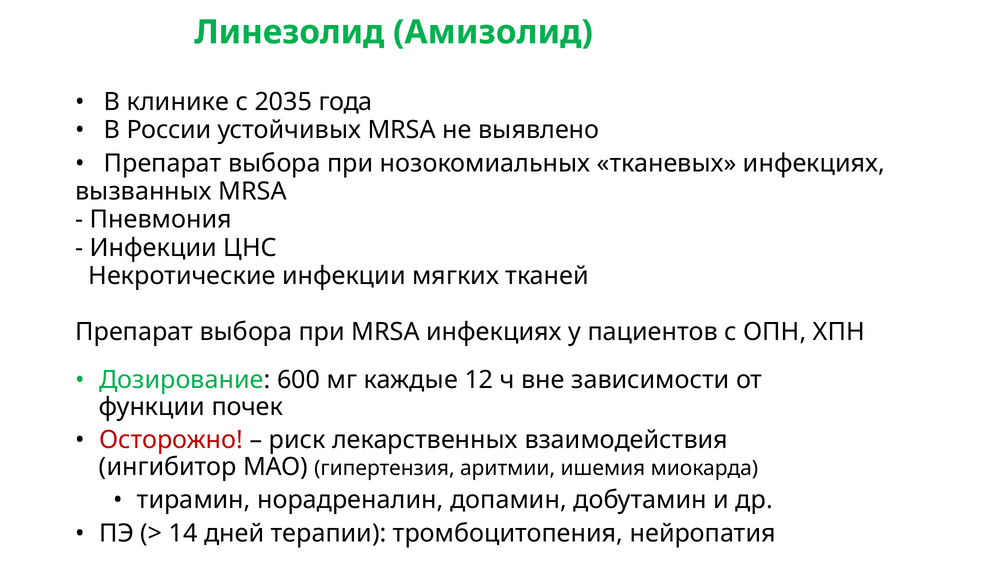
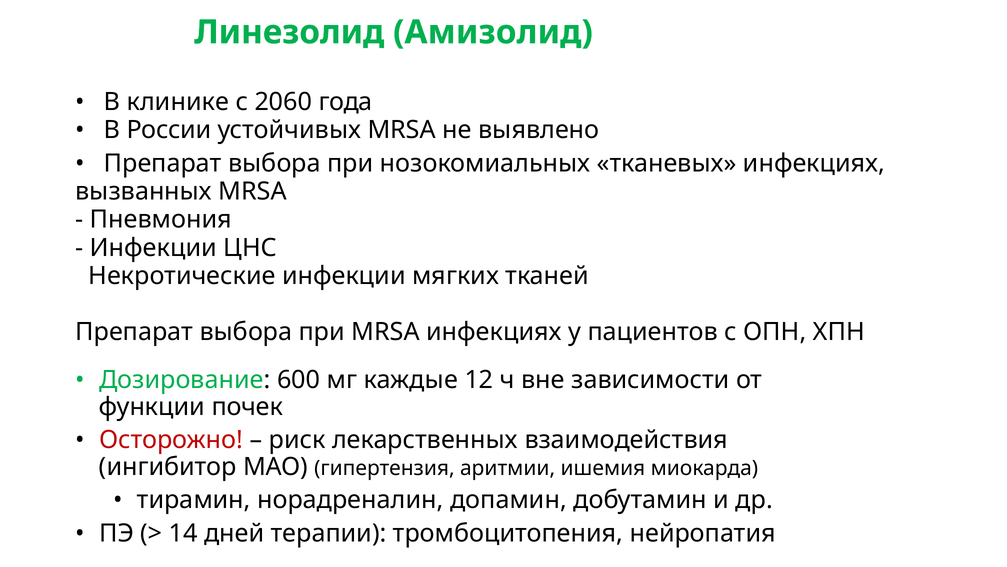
2035: 2035 -> 2060
